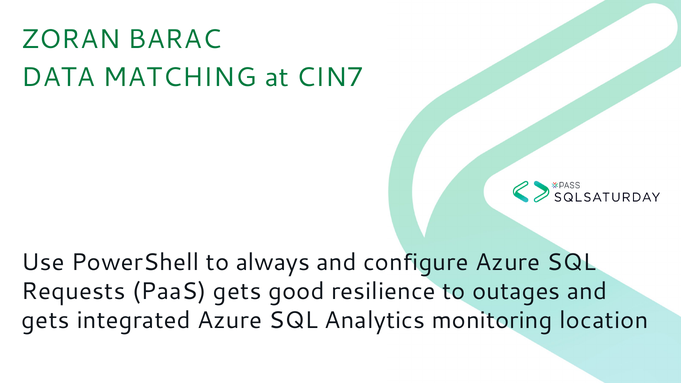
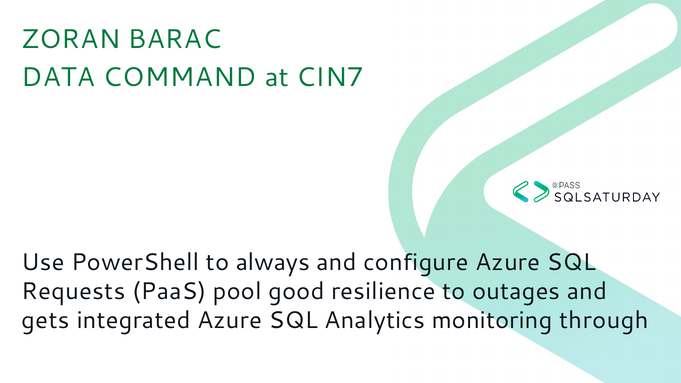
MATCHING: MATCHING -> COMMAND
PaaS gets: gets -> pool
location: location -> through
